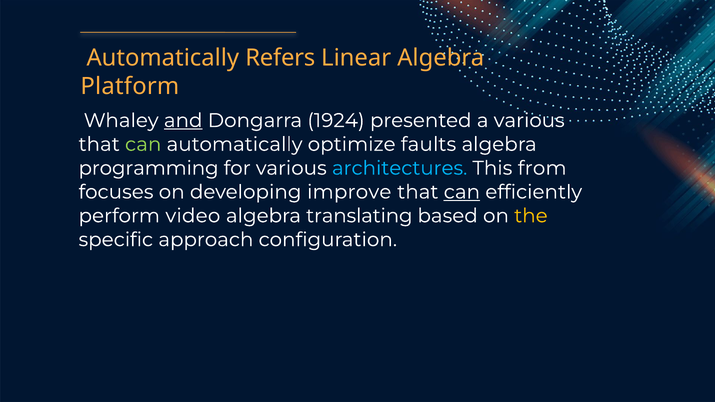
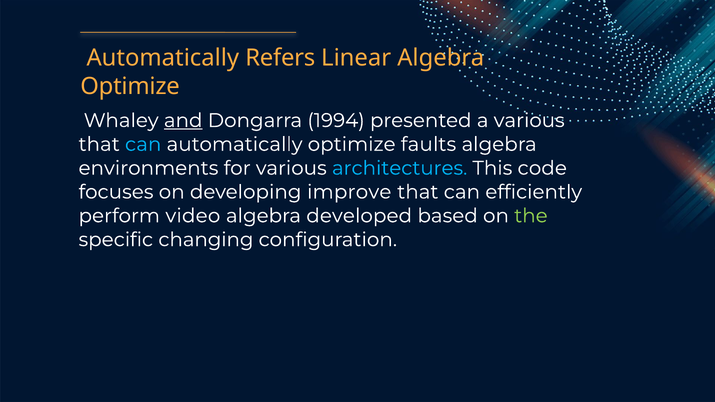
Platform at (130, 86): Platform -> Optimize
1924: 1924 -> 1994
can at (143, 144) colour: light green -> light blue
programming: programming -> environments
from: from -> code
can at (462, 192) underline: present -> none
translating: translating -> developed
the colour: yellow -> light green
approach: approach -> changing
